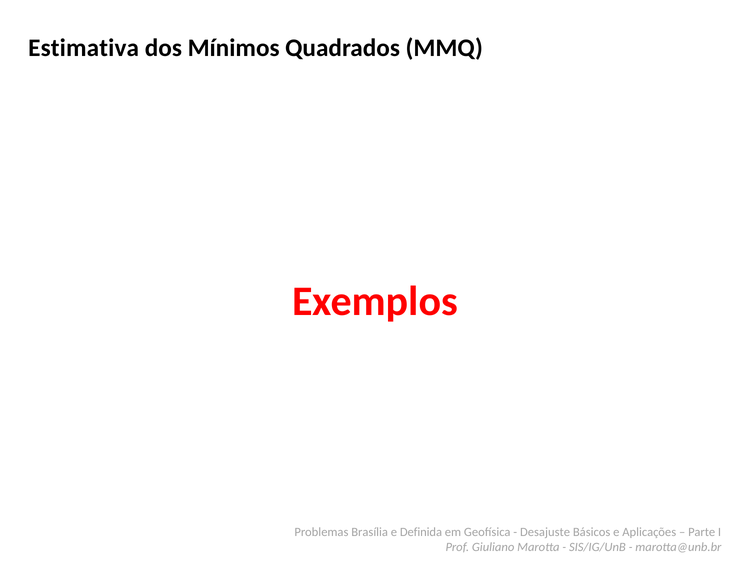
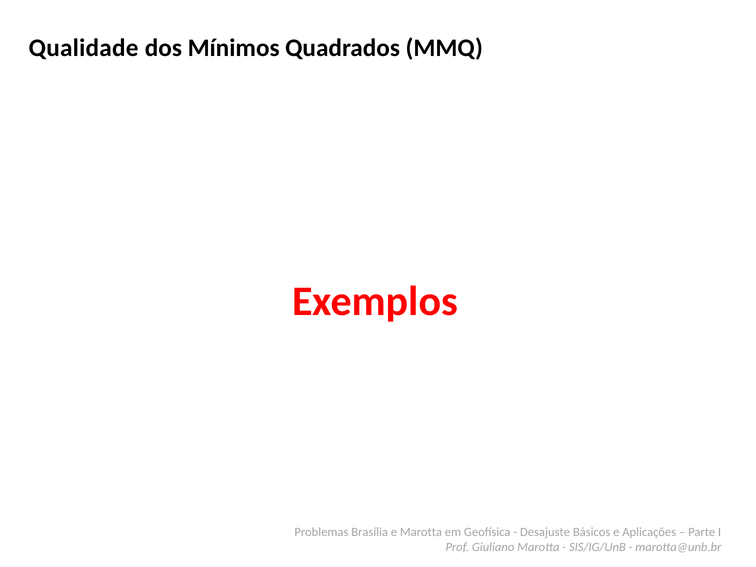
Estimativa: Estimativa -> Qualidade
e Definida: Definida -> Marotta
